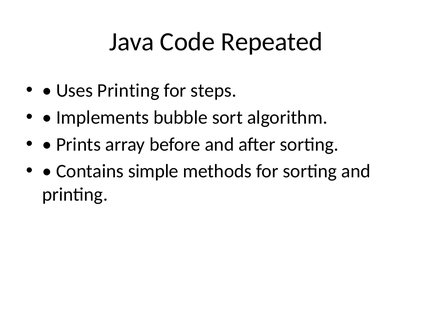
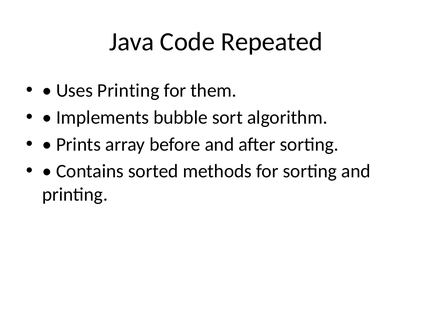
steps: steps -> them
simple: simple -> sorted
